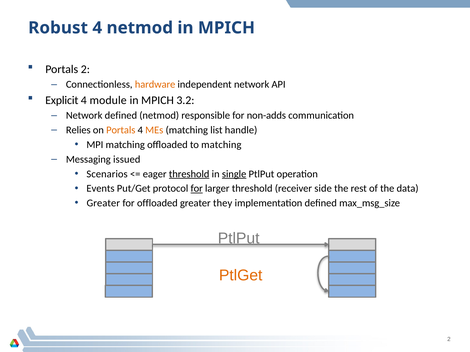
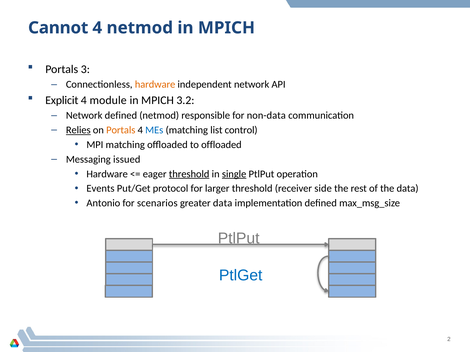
Robust: Robust -> Cannot
Portals 2: 2 -> 3
non-adds: non-adds -> non-data
Relies underline: none -> present
MEs colour: orange -> blue
handle: handle -> control
to matching: matching -> offloaded
Scenarios at (107, 174): Scenarios -> Hardware
for at (197, 189) underline: present -> none
Greater at (103, 203): Greater -> Antonio
for offloaded: offloaded -> scenarios
greater they: they -> data
PtlGet colour: orange -> blue
